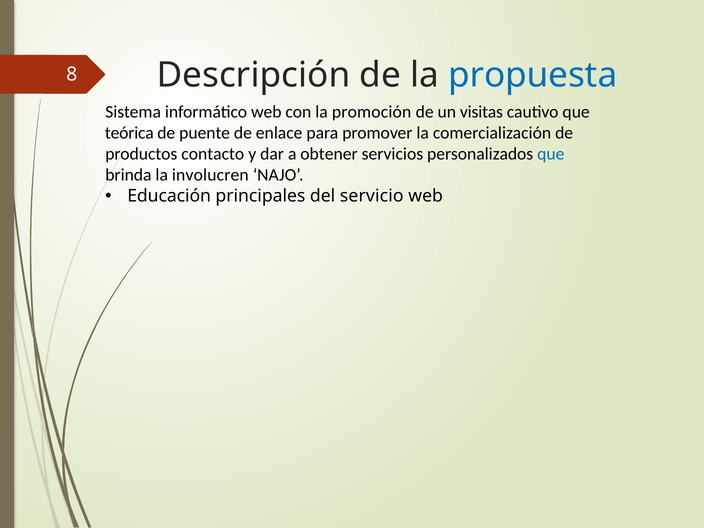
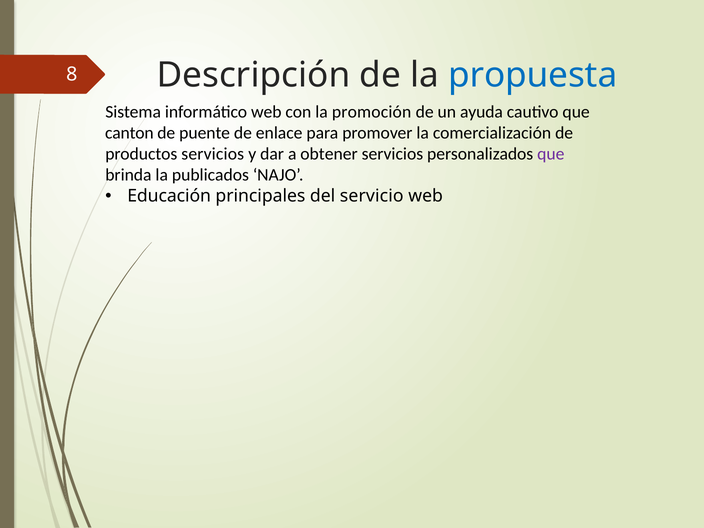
visitas: visitas -> ayuda
teórica: teórica -> canton
productos contacto: contacto -> servicios
que at (551, 154) colour: blue -> purple
involucren: involucren -> publicados
